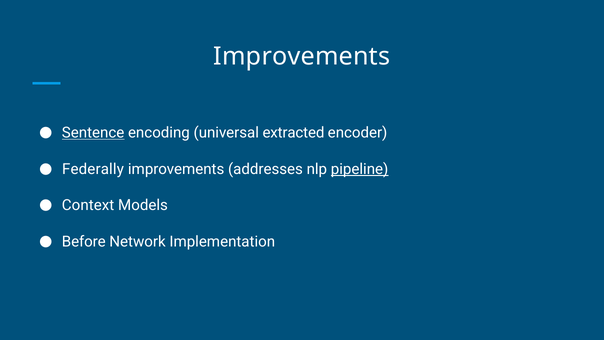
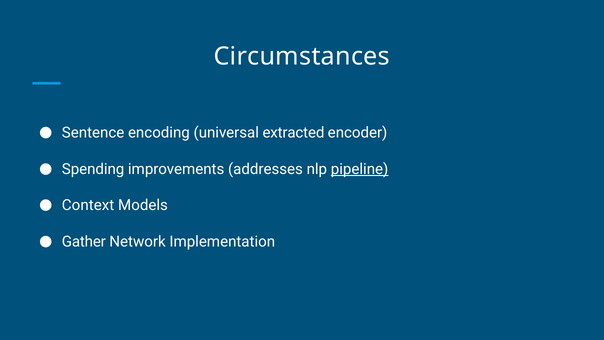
Improvements at (302, 56): Improvements -> Circumstances
Sentence underline: present -> none
Federally: Federally -> Spending
Before: Before -> Gather
